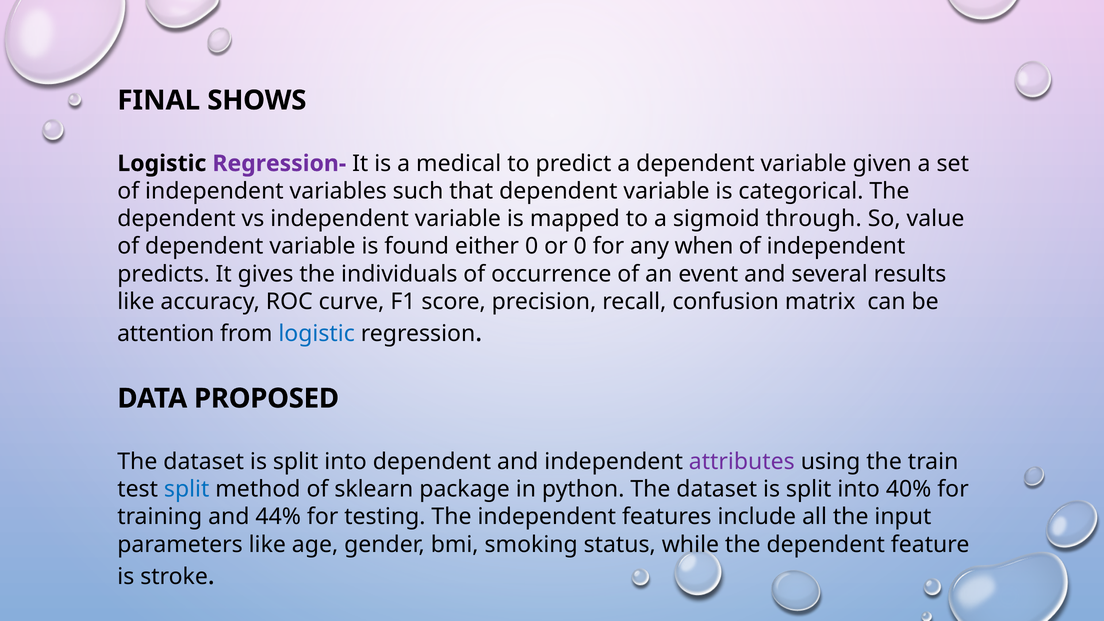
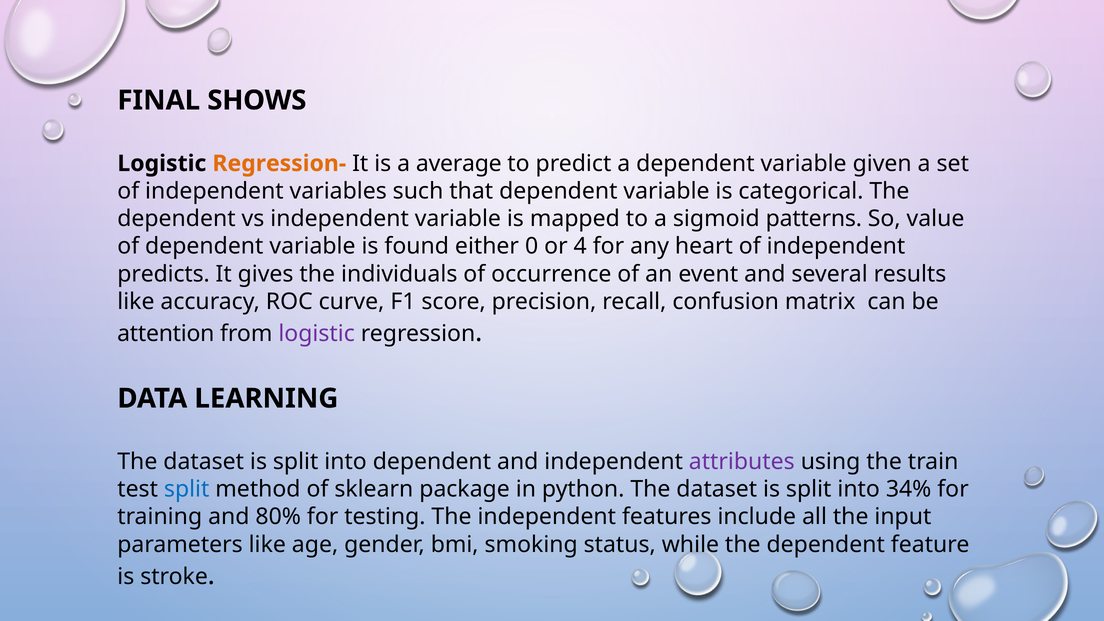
Regression- colour: purple -> orange
medical: medical -> average
through: through -> patterns
or 0: 0 -> 4
when: when -> heart
logistic at (317, 334) colour: blue -> purple
PROPOSED: PROPOSED -> LEARNING
40%: 40% -> 34%
44%: 44% -> 80%
